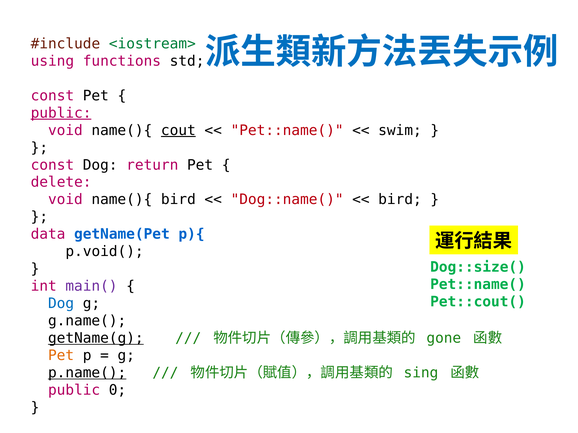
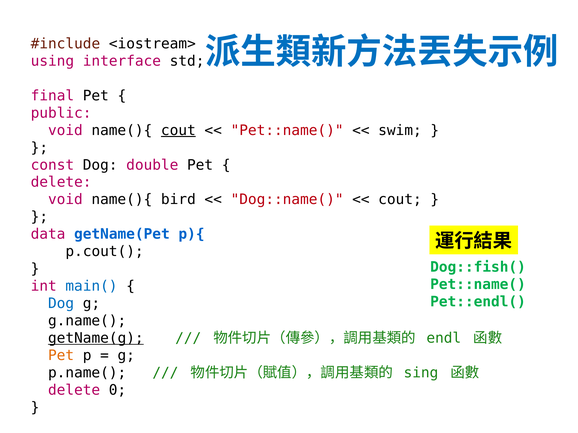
<iostream> colour: green -> black
functions: functions -> interface
const at (52, 96): const -> final
public at (61, 113) underline: present -> none
return: return -> double
bird at (400, 200): bird -> cout
p.void(: p.void( -> p.cout(
Dog::size(: Dog::size( -> Dog::fish(
main( colour: purple -> blue
Pet::cout(: Pet::cout( -> Pet::endl(
gone: gone -> endl
p.name( underline: present -> none
public at (74, 391): public -> delete
